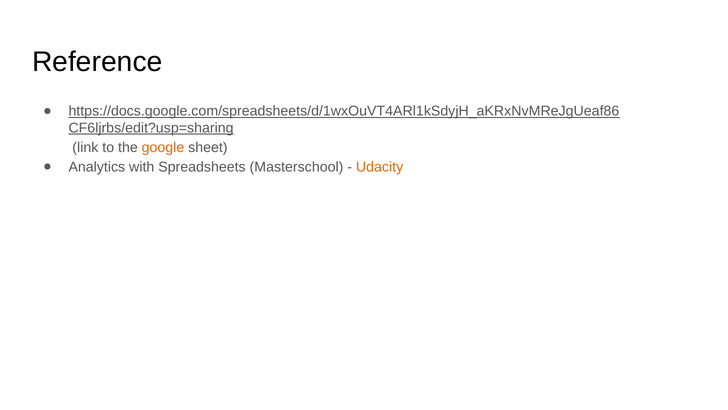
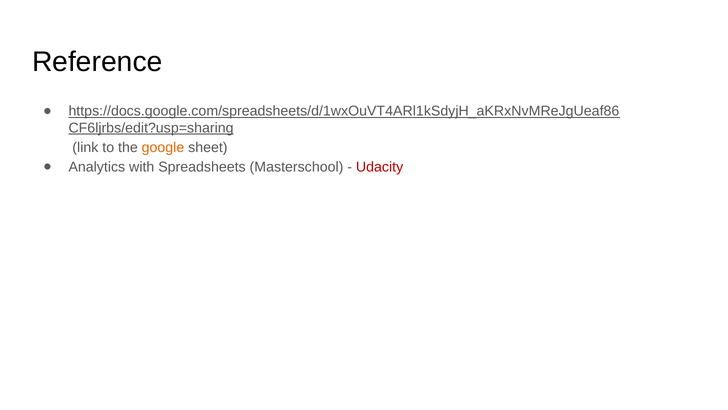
Udacity colour: orange -> red
